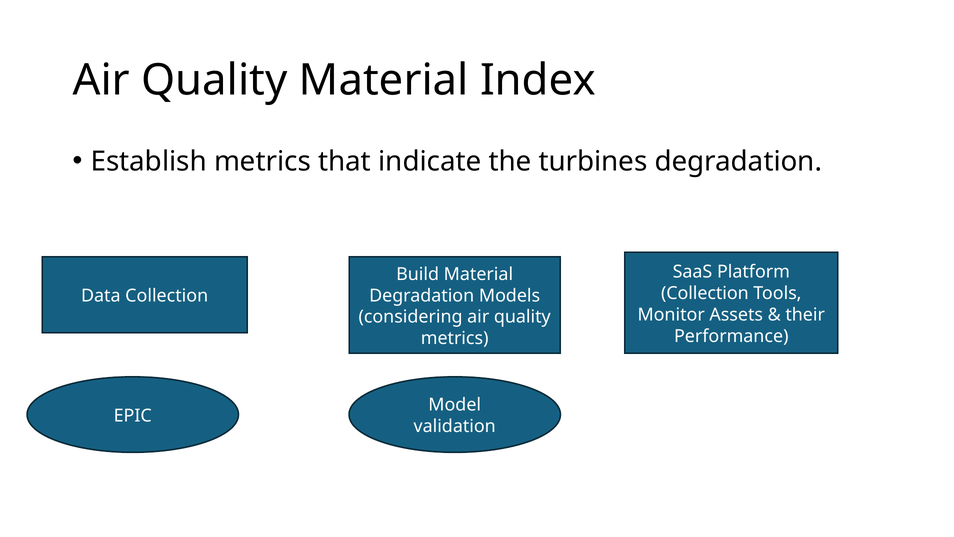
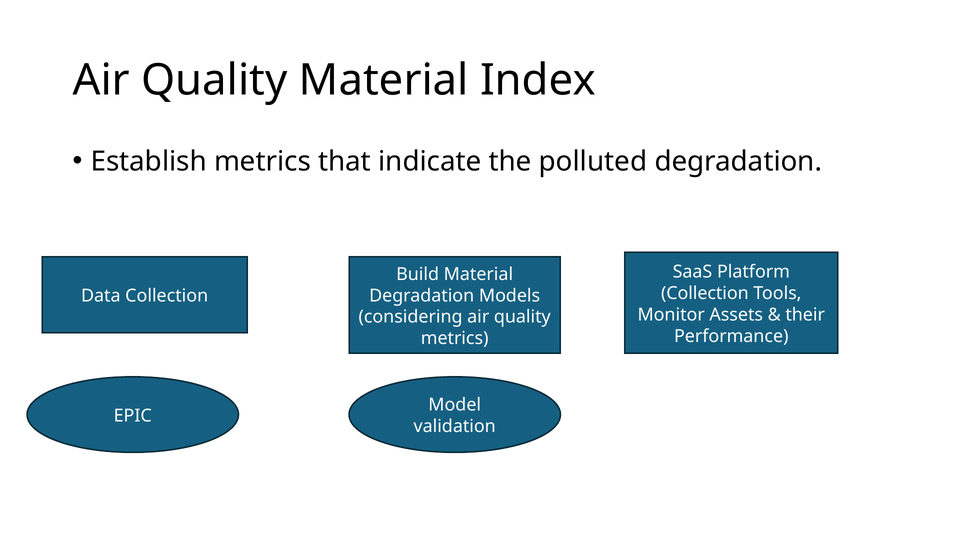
turbines: turbines -> polluted
